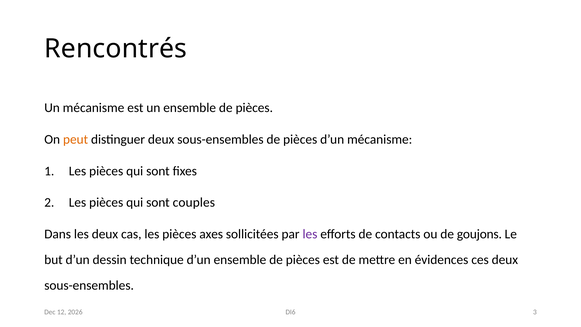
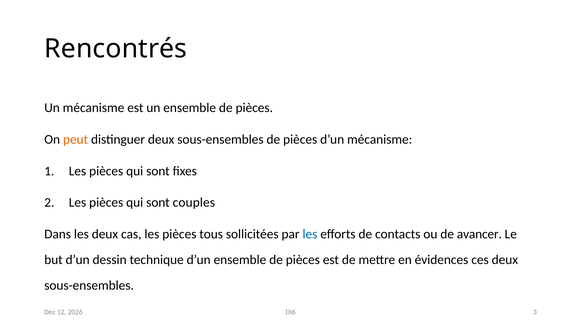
axes: axes -> tous
les at (310, 234) colour: purple -> blue
goujons: goujons -> avancer
